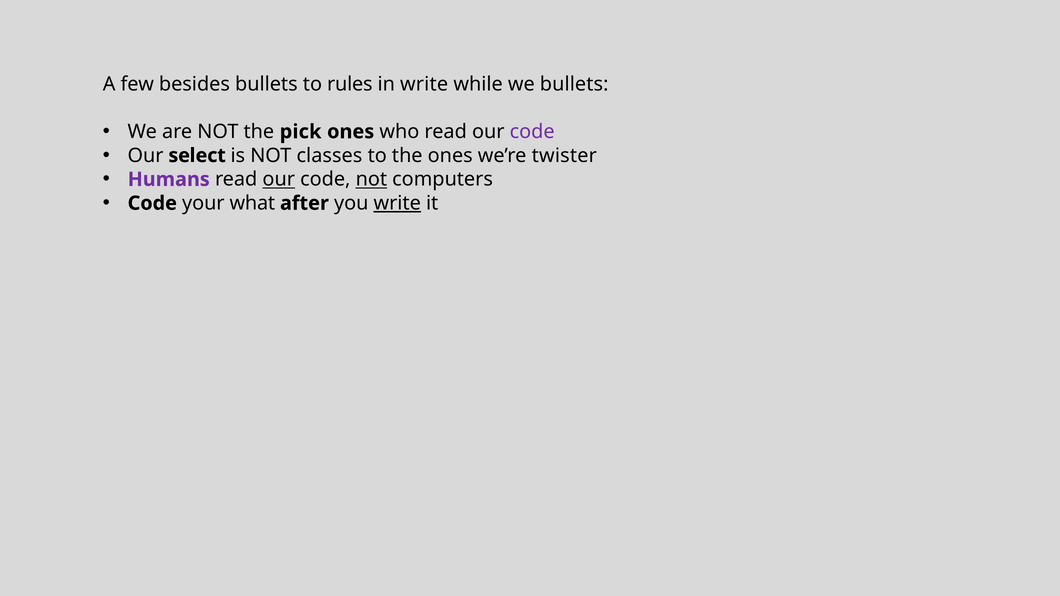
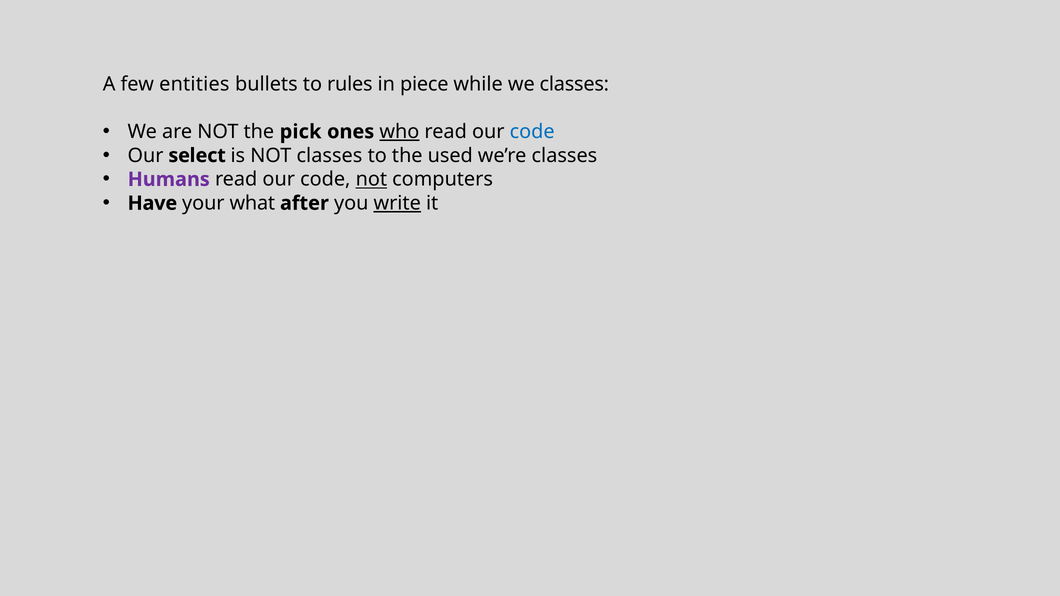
besides: besides -> entities
in write: write -> piece
we bullets: bullets -> classes
who underline: none -> present
code at (532, 132) colour: purple -> blue
the ones: ones -> used
we’re twister: twister -> classes
our at (279, 179) underline: present -> none
Code at (152, 203): Code -> Have
